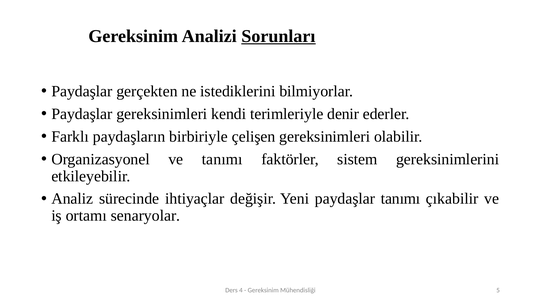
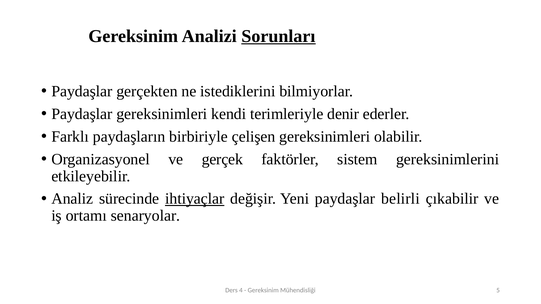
ve tanımı: tanımı -> gerçek
ihtiyaçlar underline: none -> present
paydaşlar tanımı: tanımı -> belirli
